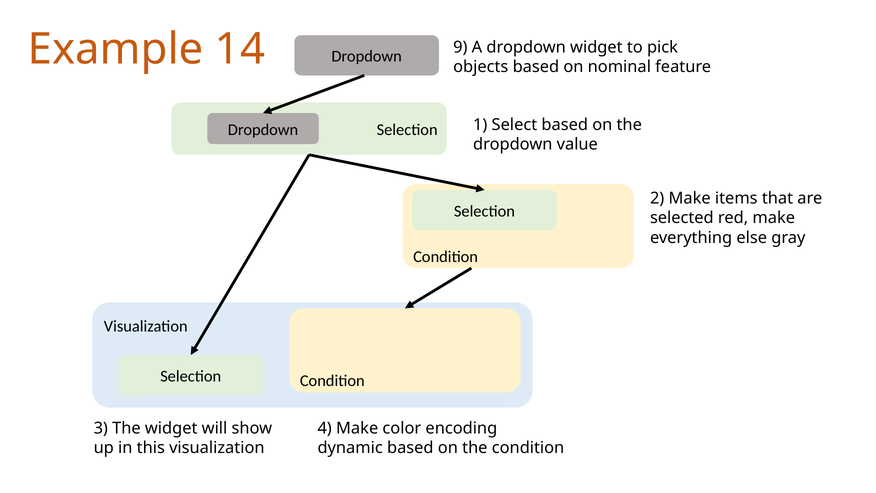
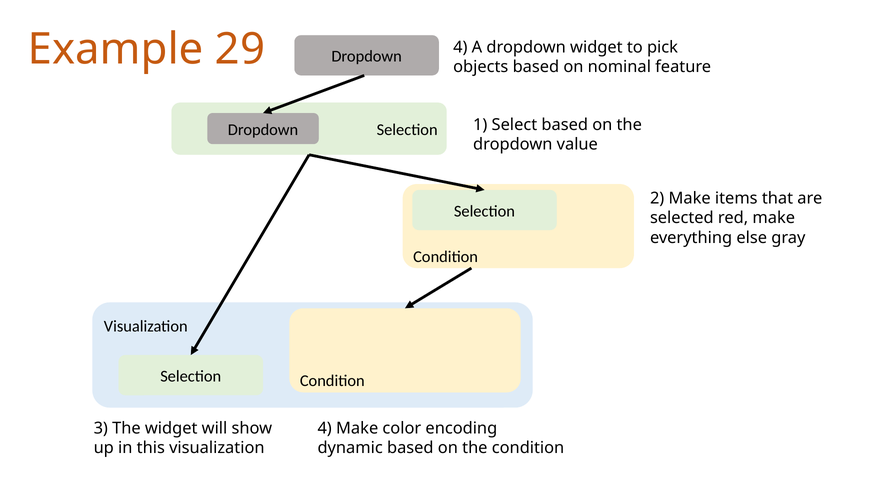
14: 14 -> 29
Dropdown 9: 9 -> 4
